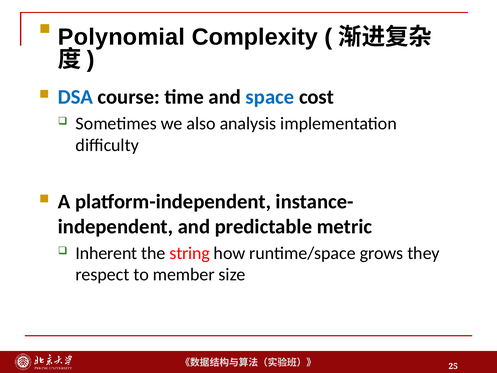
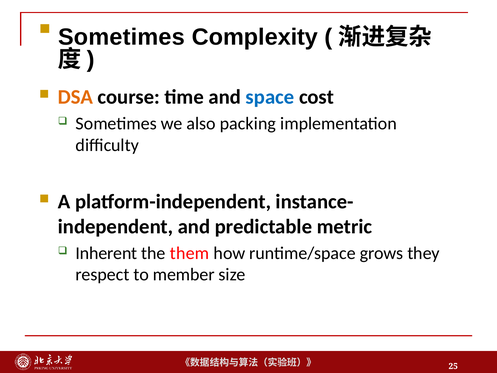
Polynomial at (121, 37): Polynomial -> Sometimes
DSA colour: blue -> orange
analysis: analysis -> packing
string: string -> them
